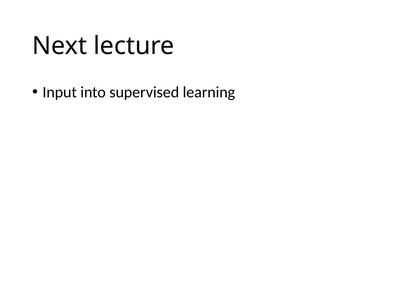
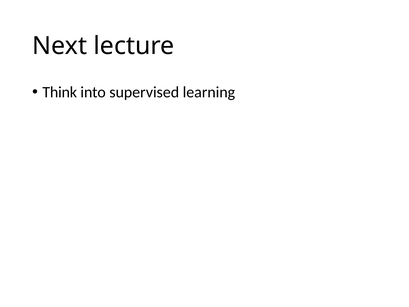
Input: Input -> Think
